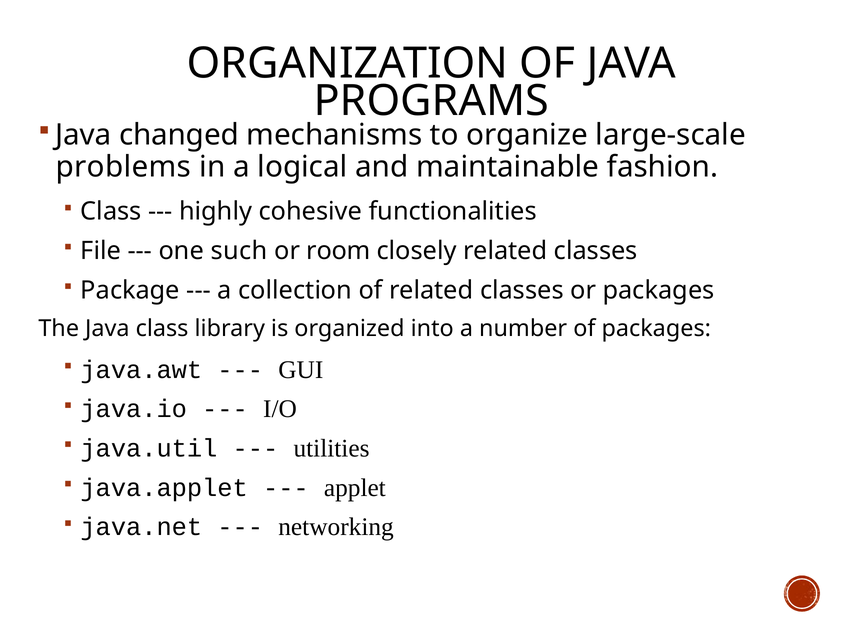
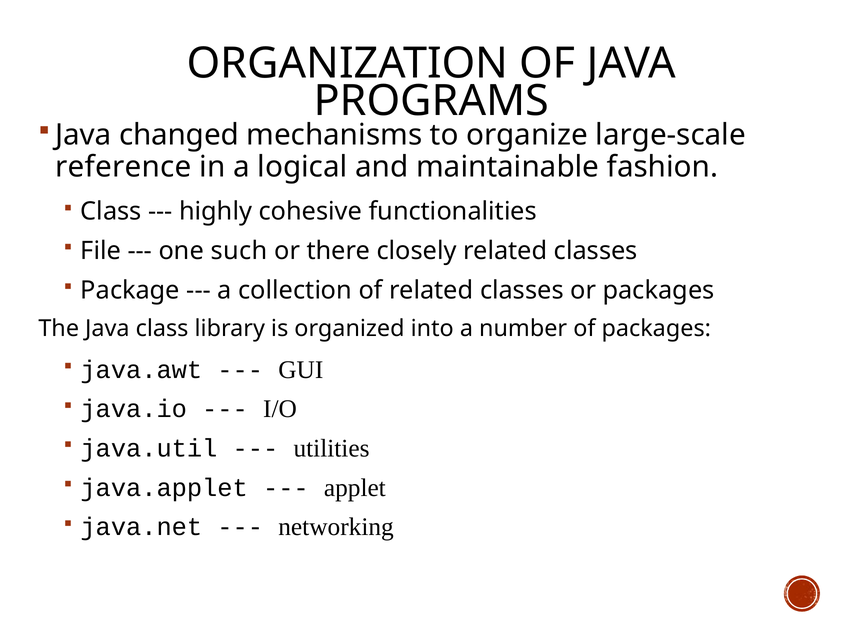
problems: problems -> reference
room: room -> there
